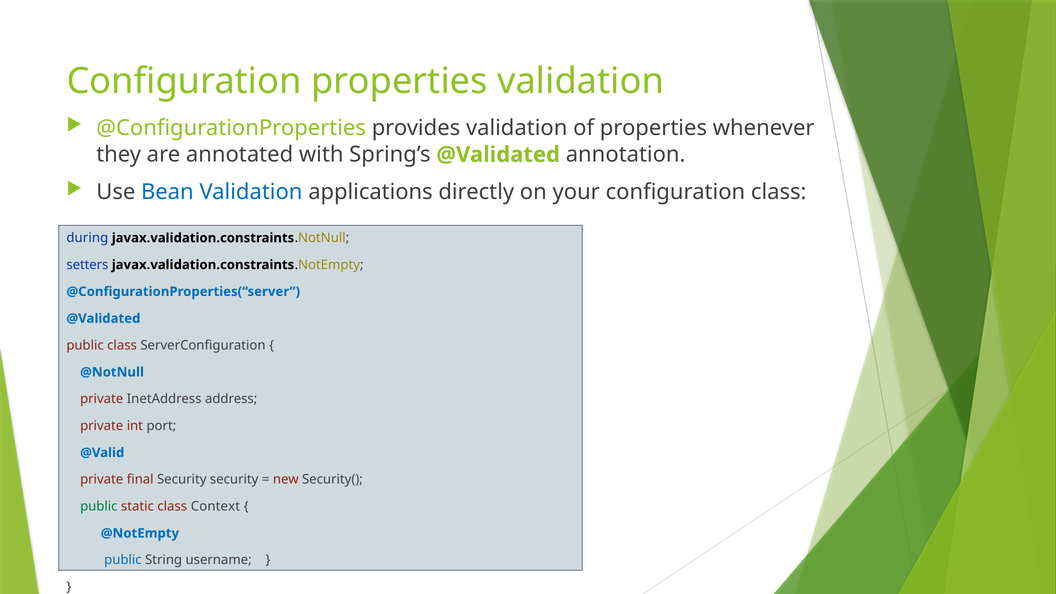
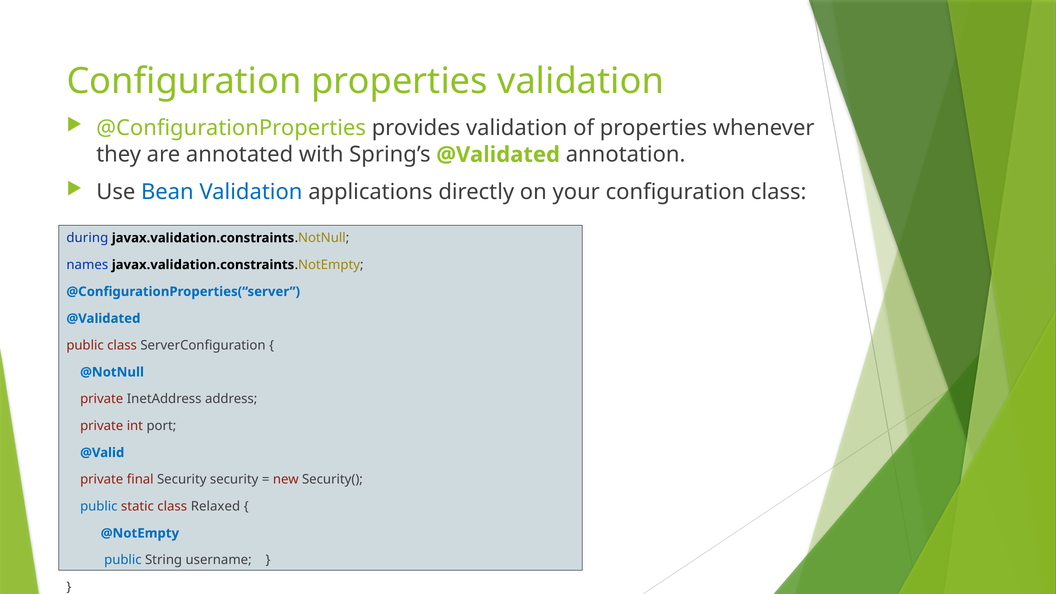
setters: setters -> names
public at (99, 506) colour: green -> blue
Context: Context -> Relaxed
